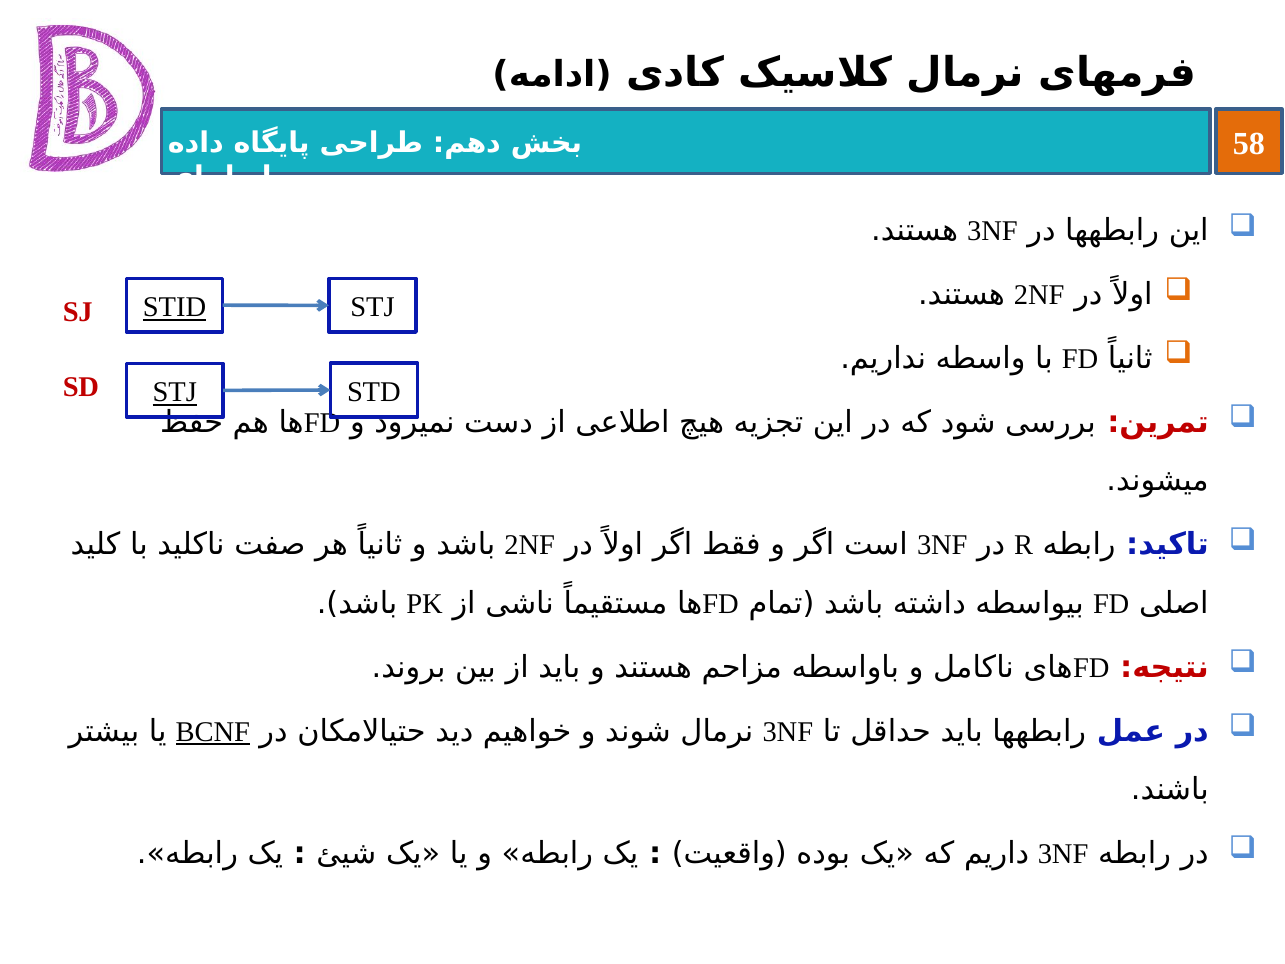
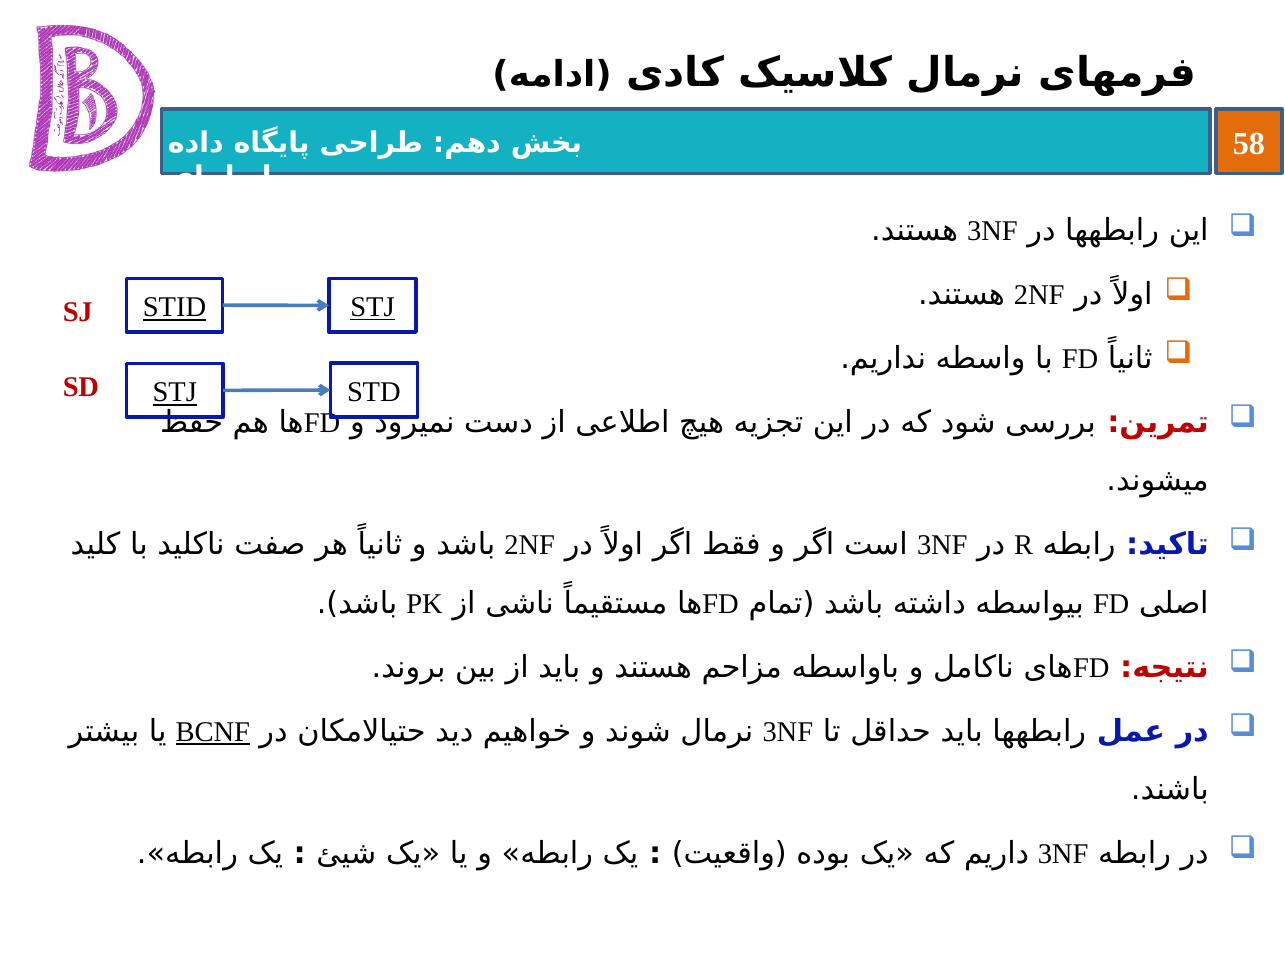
STJ at (372, 307) underline: none -> present
